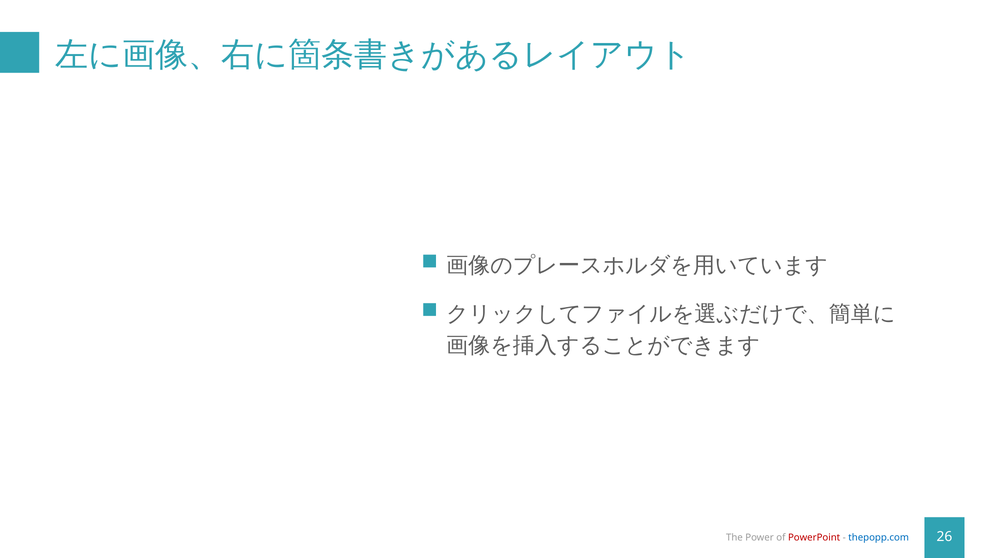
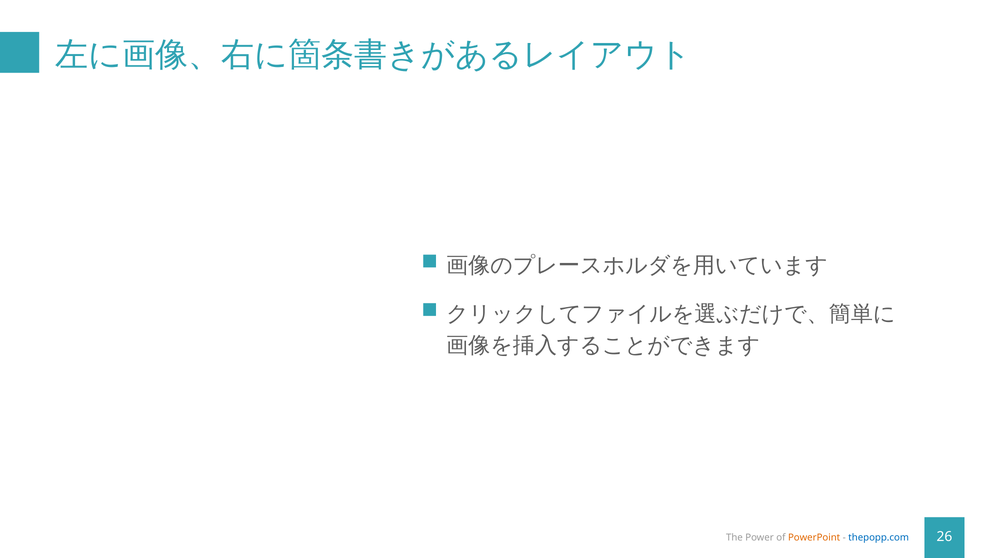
PowerPoint colour: red -> orange
